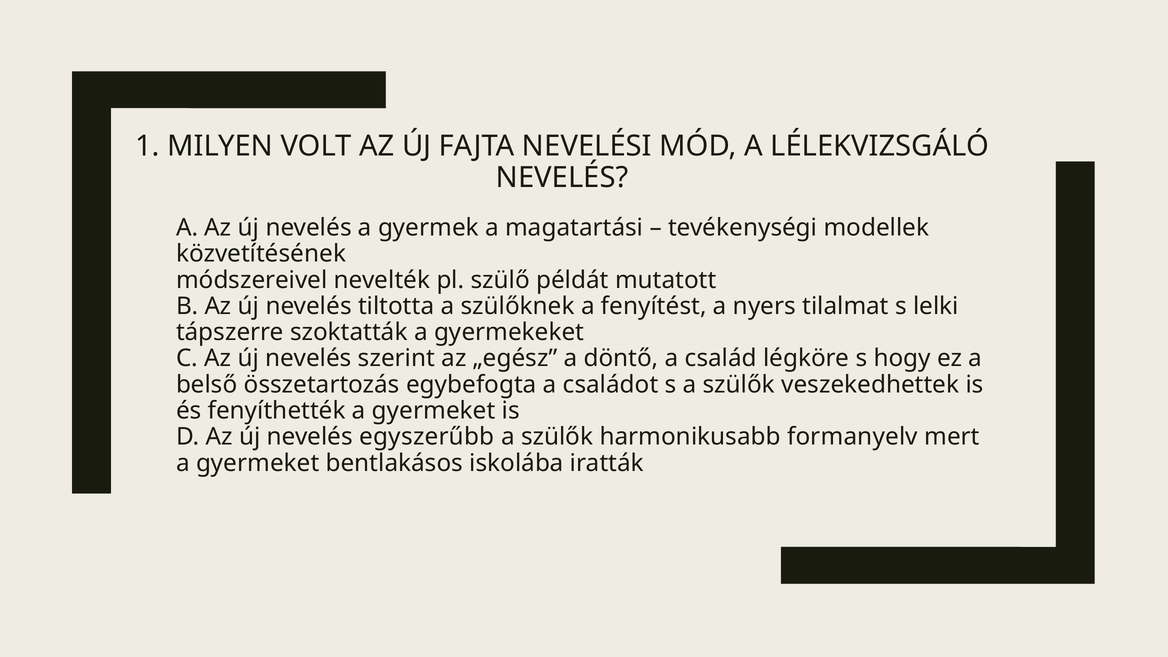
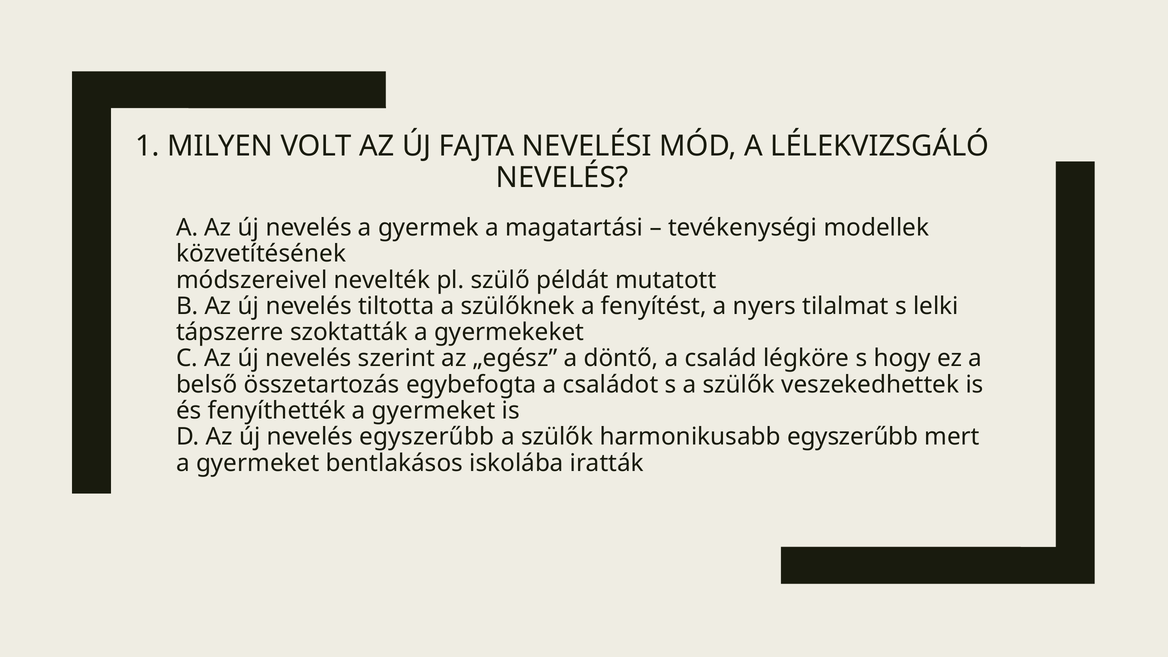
harmonikusabb formanyelv: formanyelv -> egyszerűbb
